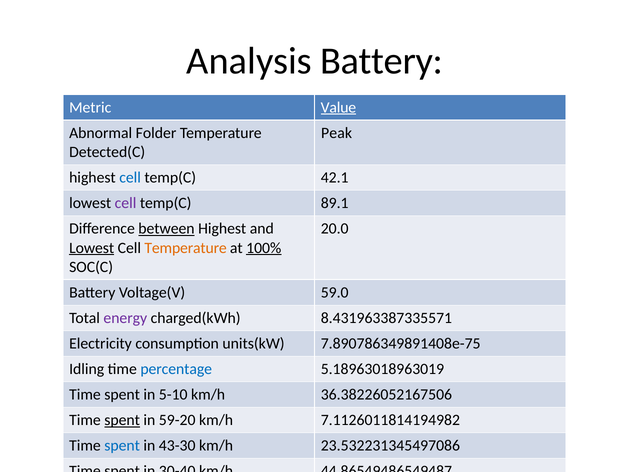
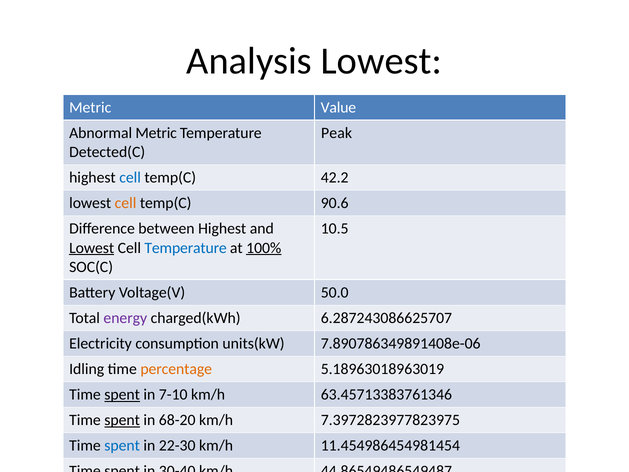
Analysis Battery: Battery -> Lowest
Value underline: present -> none
Abnormal Folder: Folder -> Metric
42.1: 42.1 -> 42.2
cell at (126, 203) colour: purple -> orange
89.1: 89.1 -> 90.6
between underline: present -> none
20.0: 20.0 -> 10.5
Temperature at (186, 248) colour: orange -> blue
59.0: 59.0 -> 50.0
8.431963387335571: 8.431963387335571 -> 6.287243086625707
7.890786349891408e-75: 7.890786349891408e-75 -> 7.890786349891408e-06
percentage colour: blue -> orange
spent at (122, 394) underline: none -> present
5-10: 5-10 -> 7-10
36.38226052167506: 36.38226052167506 -> 63.45713383761346
59-20: 59-20 -> 68-20
7.1126011814194982: 7.1126011814194982 -> 7.3972823977823975
43-30: 43-30 -> 22-30
23.532231345497086: 23.532231345497086 -> 11.454986454981454
